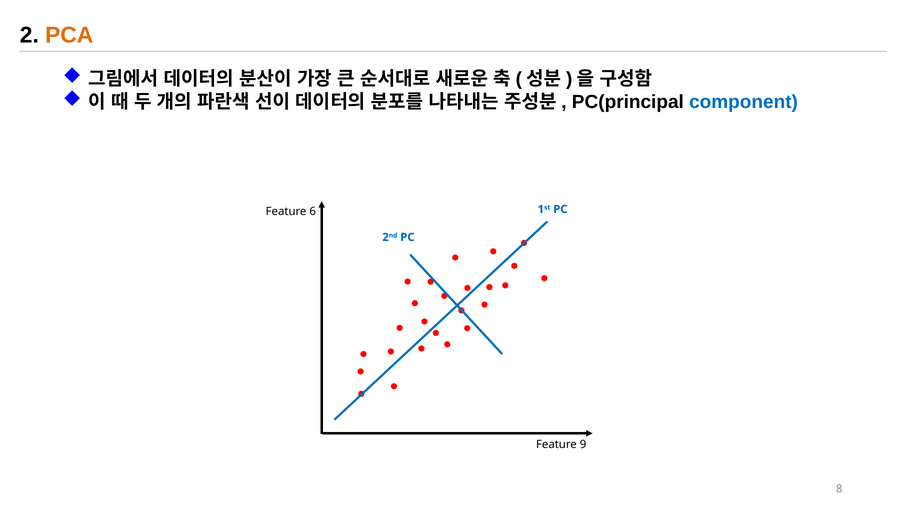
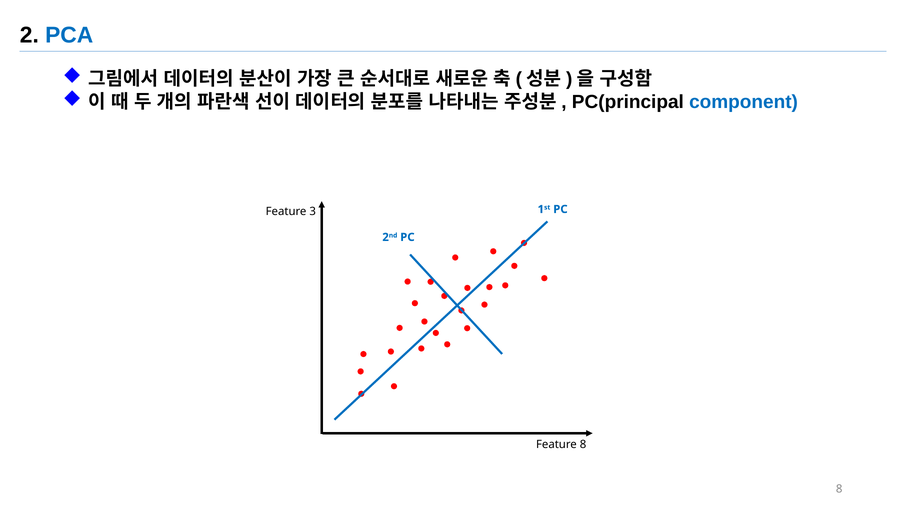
PCA colour: orange -> blue
6: 6 -> 3
Feature 9: 9 -> 8
